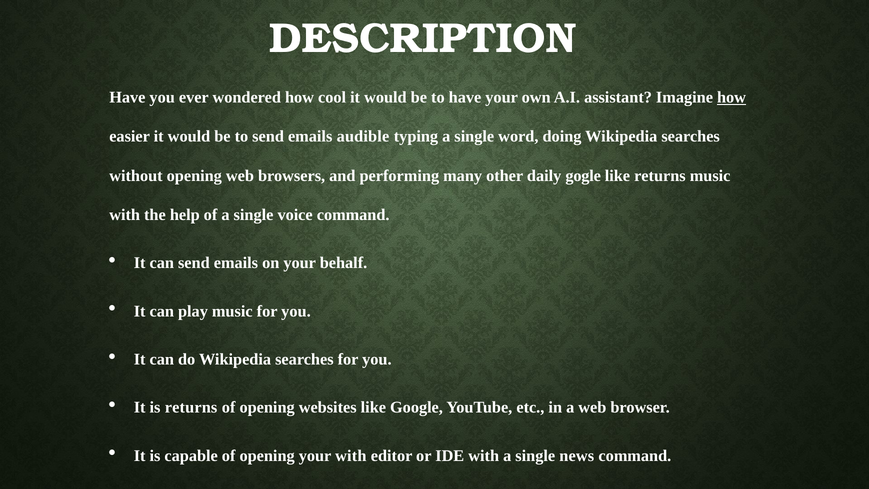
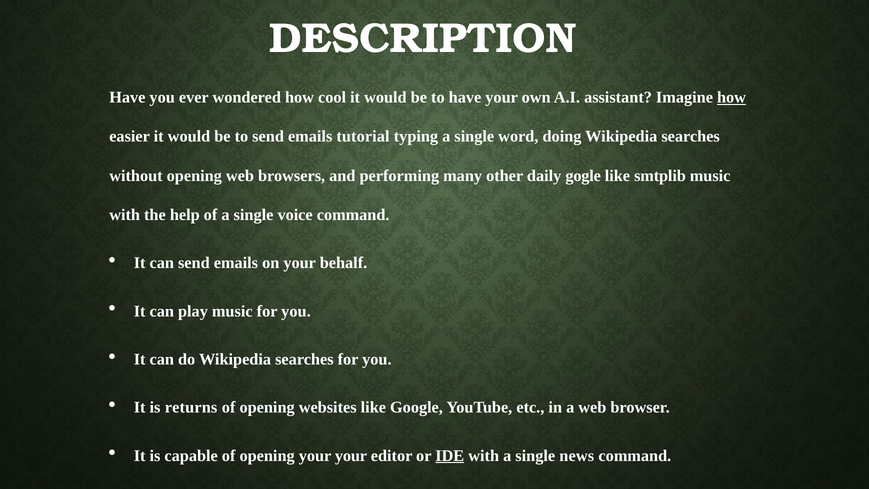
audible: audible -> tutorial
like returns: returns -> smtplib
your with: with -> your
IDE underline: none -> present
